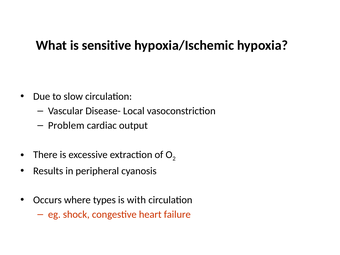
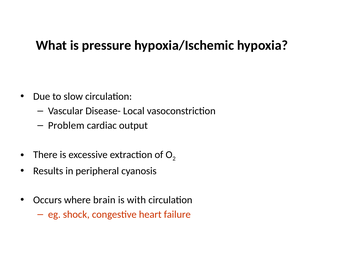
sensitive: sensitive -> pressure
types: types -> brain
